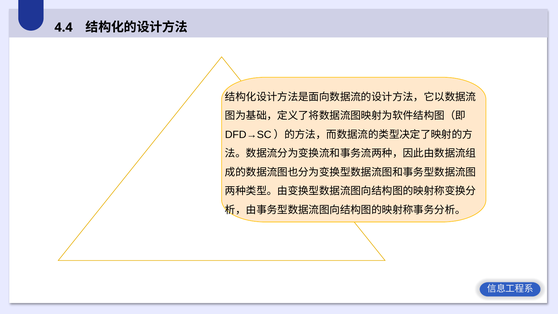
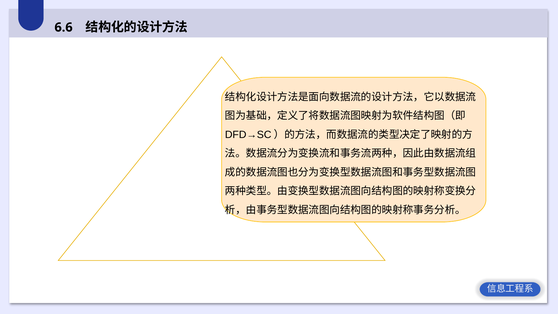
4.4: 4.4 -> 6.6
